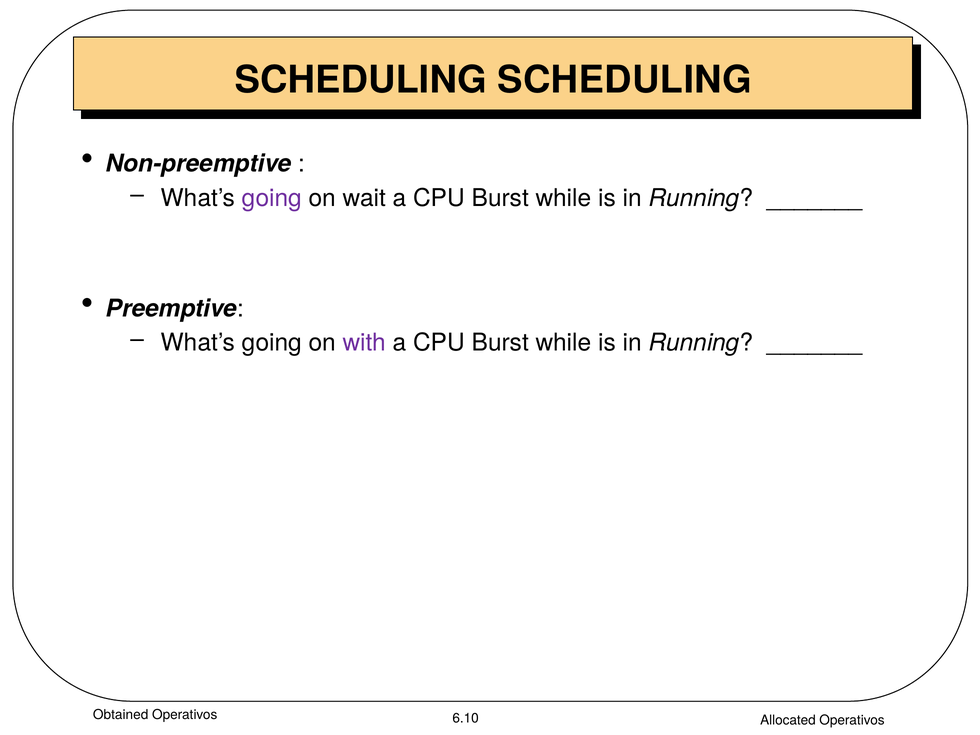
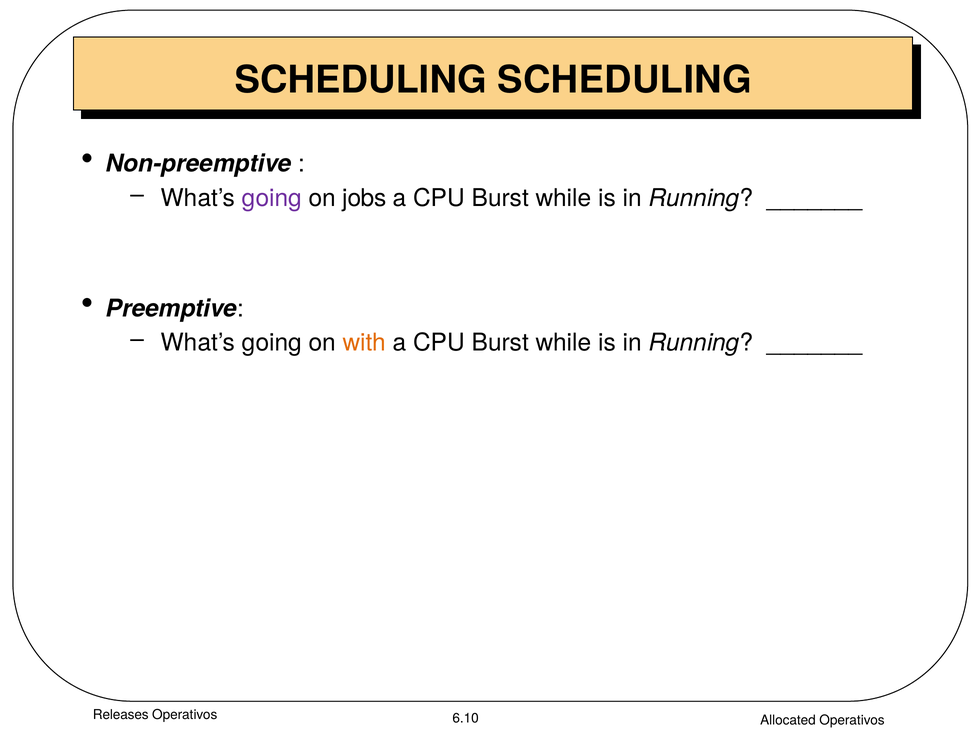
wait: wait -> jobs
with colour: purple -> orange
Obtained: Obtained -> Releases
